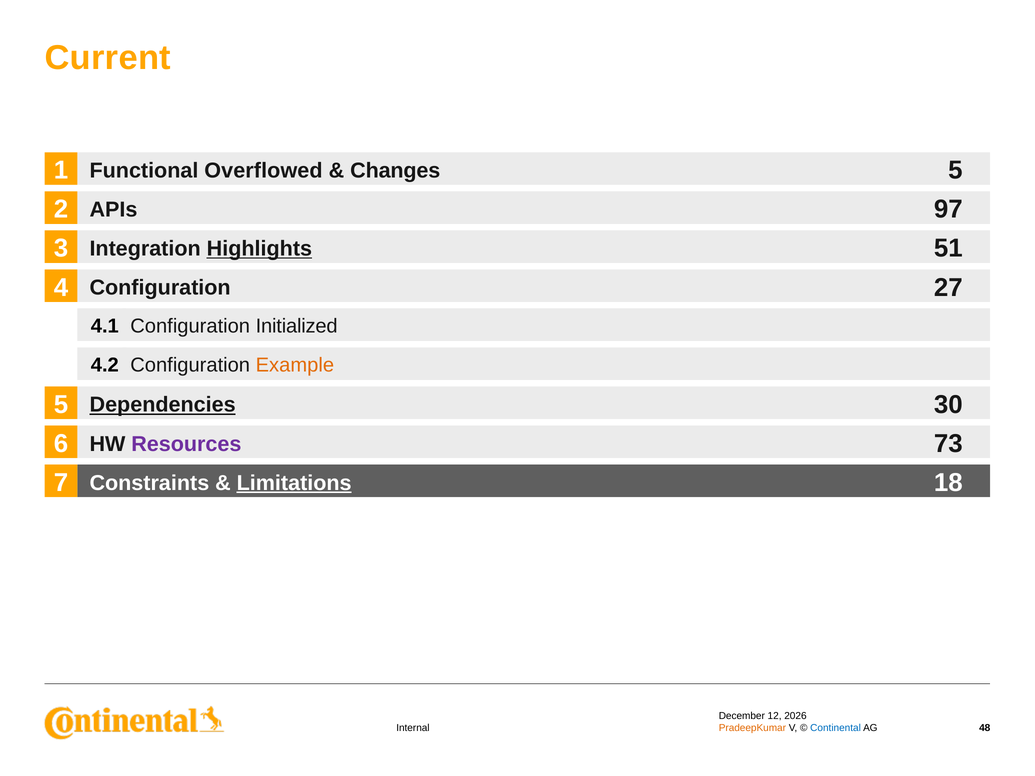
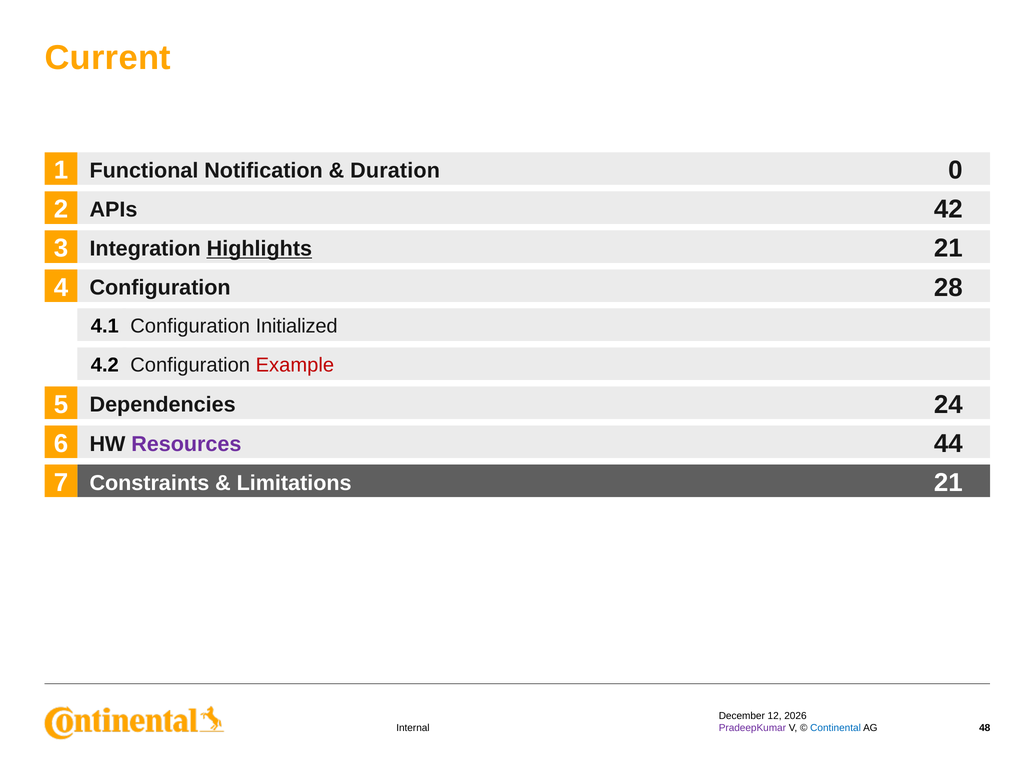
1 5: 5 -> 0
Overflowed: Overflowed -> Notification
Changes: Changes -> Duration
97: 97 -> 42
3 51: 51 -> 21
27: 27 -> 28
Example colour: orange -> red
30: 30 -> 24
Dependencies underline: present -> none
73: 73 -> 44
7 18: 18 -> 21
Limitations underline: present -> none
PradeepKumar colour: orange -> purple
